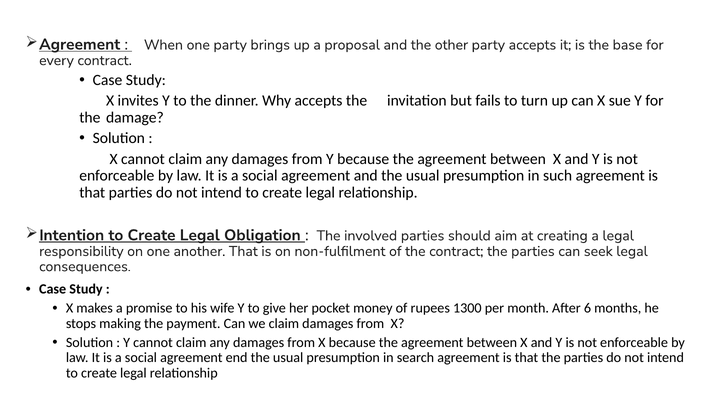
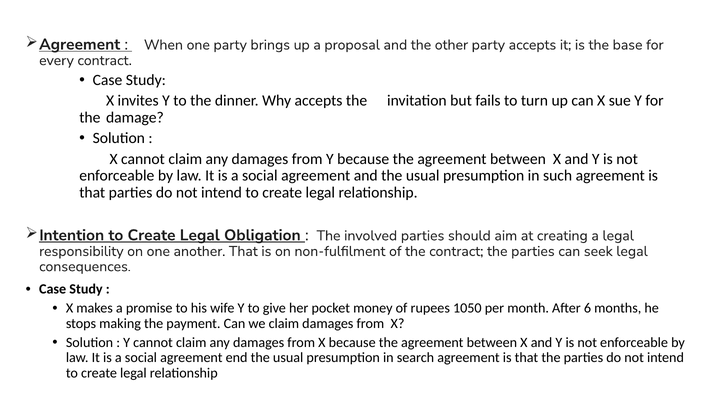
1300: 1300 -> 1050
